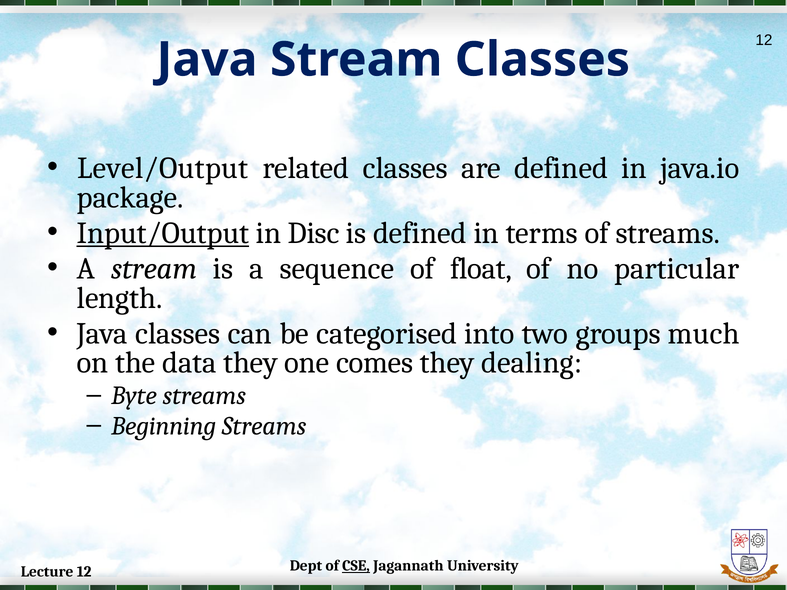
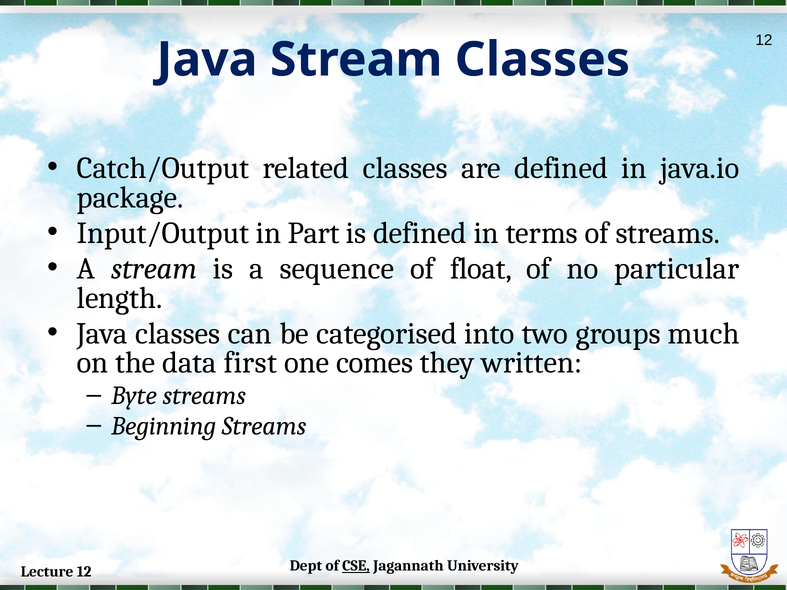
Level/Output: Level/Output -> Catch/Output
Input/Output underline: present -> none
Disc: Disc -> Part
data they: they -> first
dealing: dealing -> written
